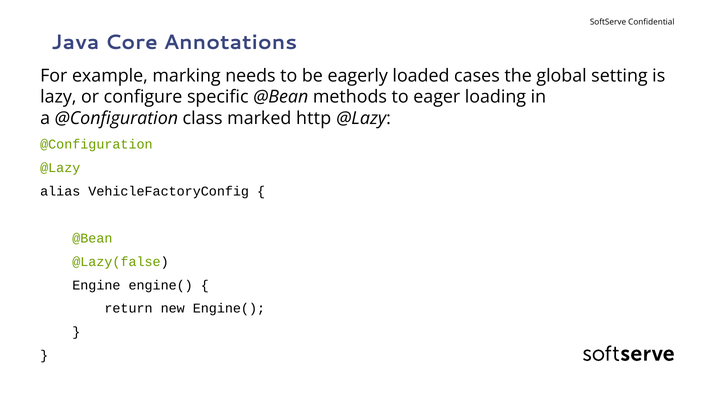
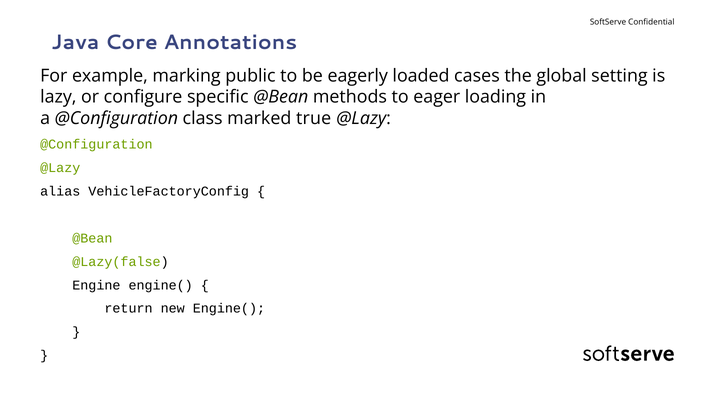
needs: needs -> public
http: http -> true
